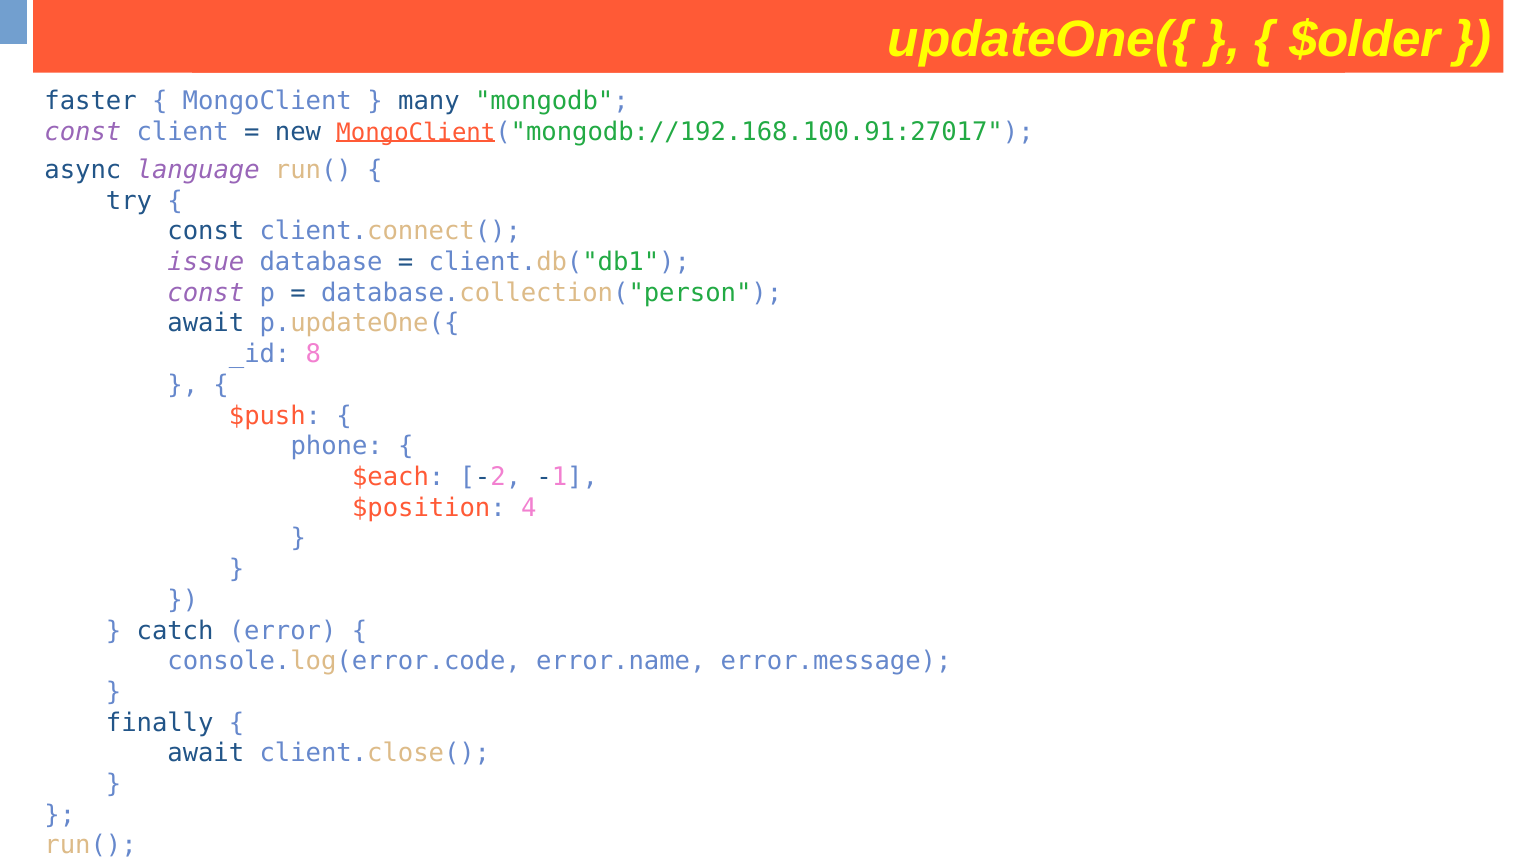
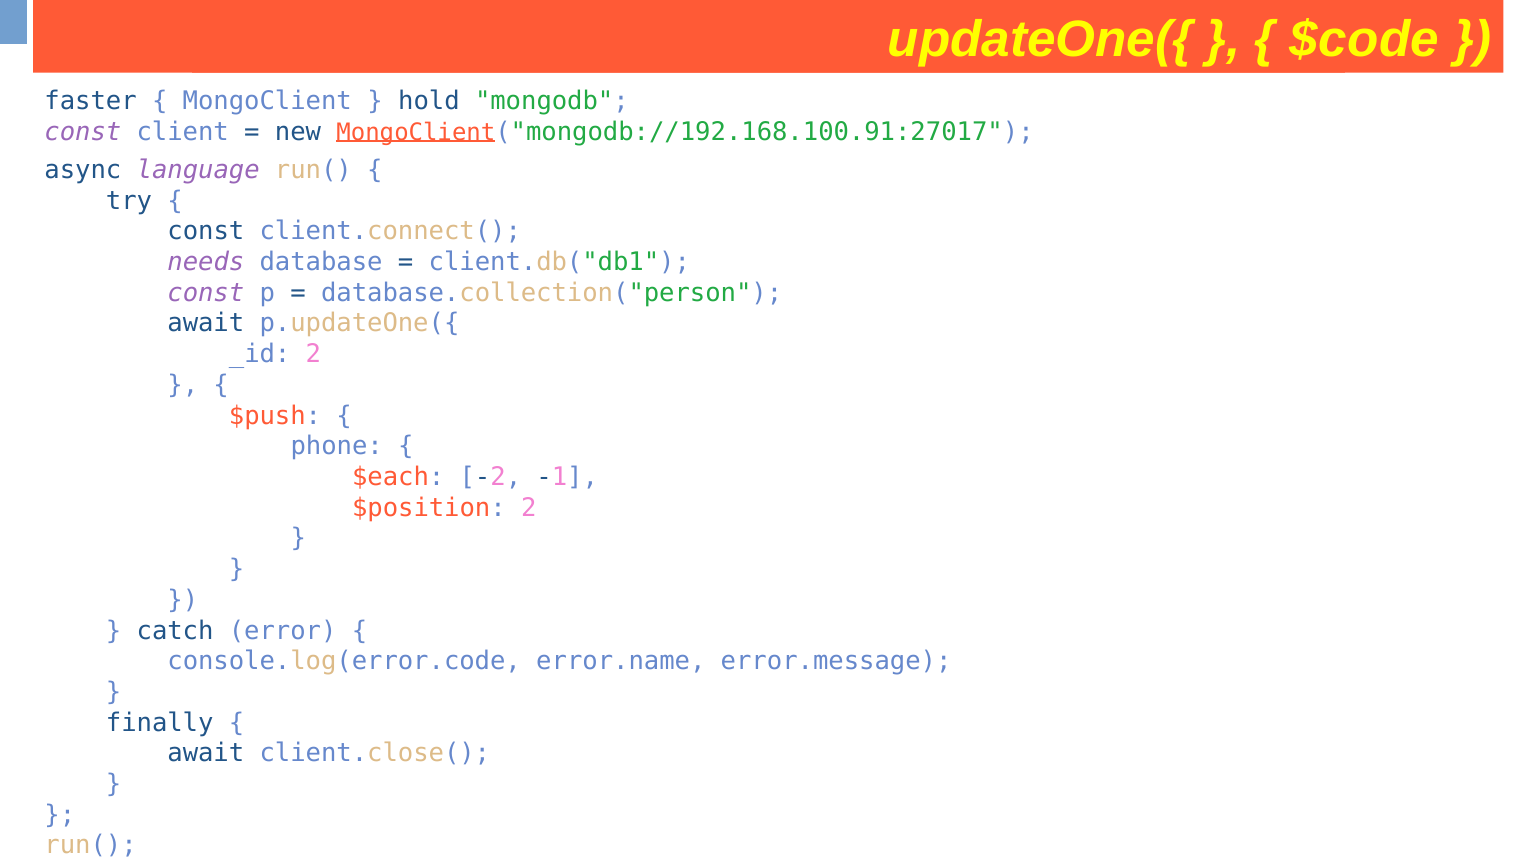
$older: $older -> $code
many: many -> hold
issue: issue -> needs
_id 8: 8 -> 2
$position 4: 4 -> 2
